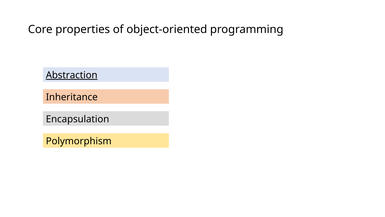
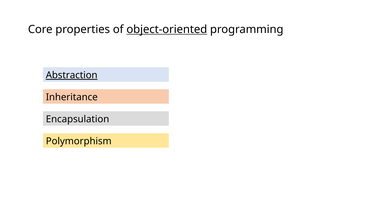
object-oriented underline: none -> present
